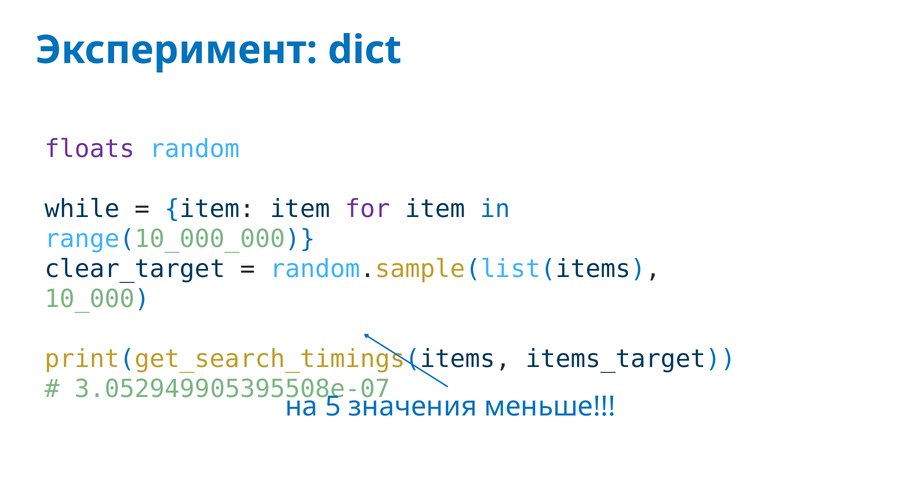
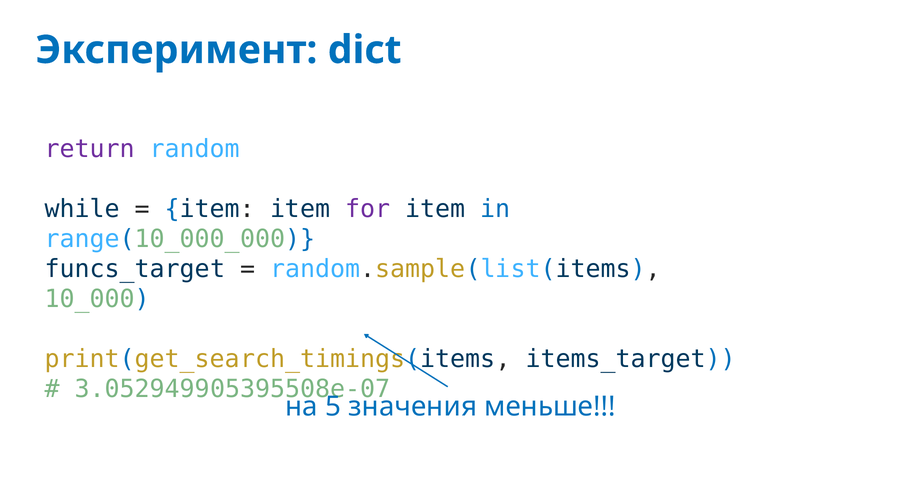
floats: floats -> return
clear_target: clear_target -> funcs_target
